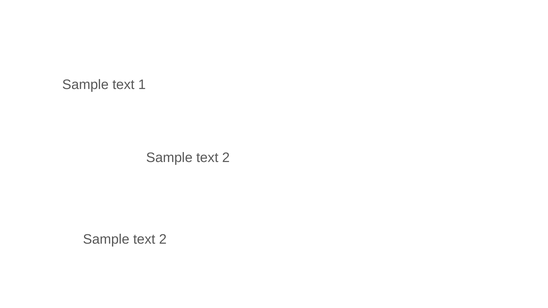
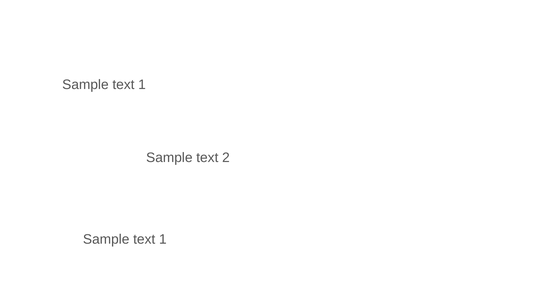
2 at (163, 240): 2 -> 1
